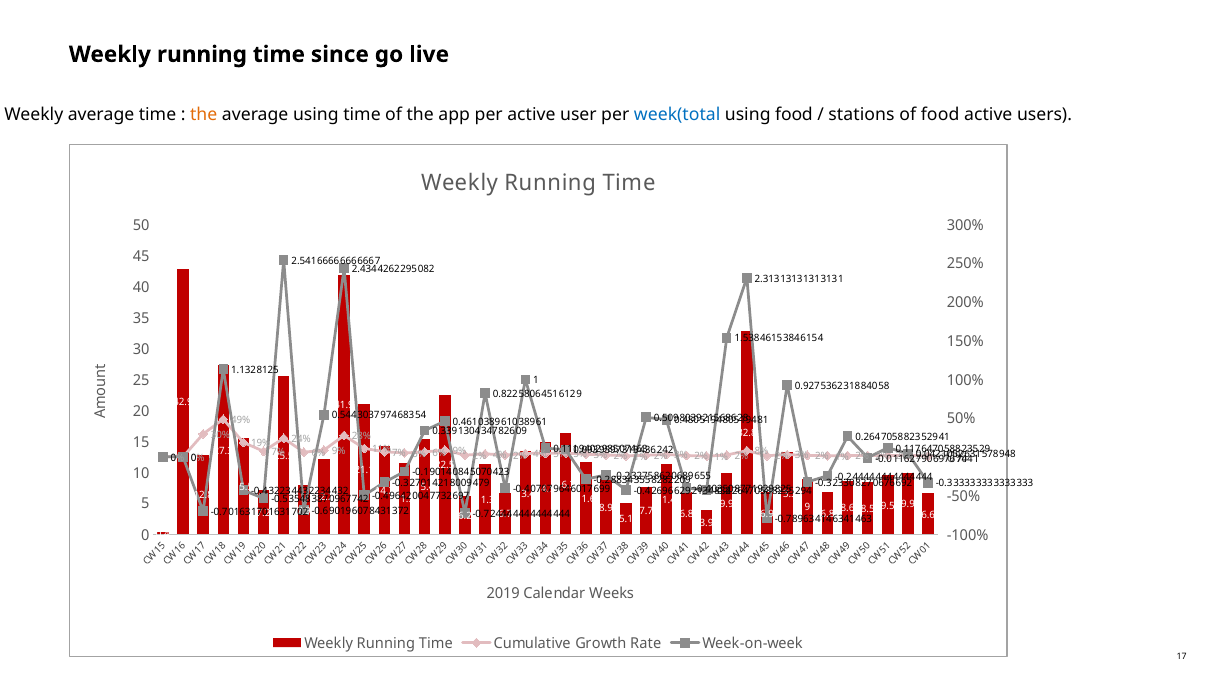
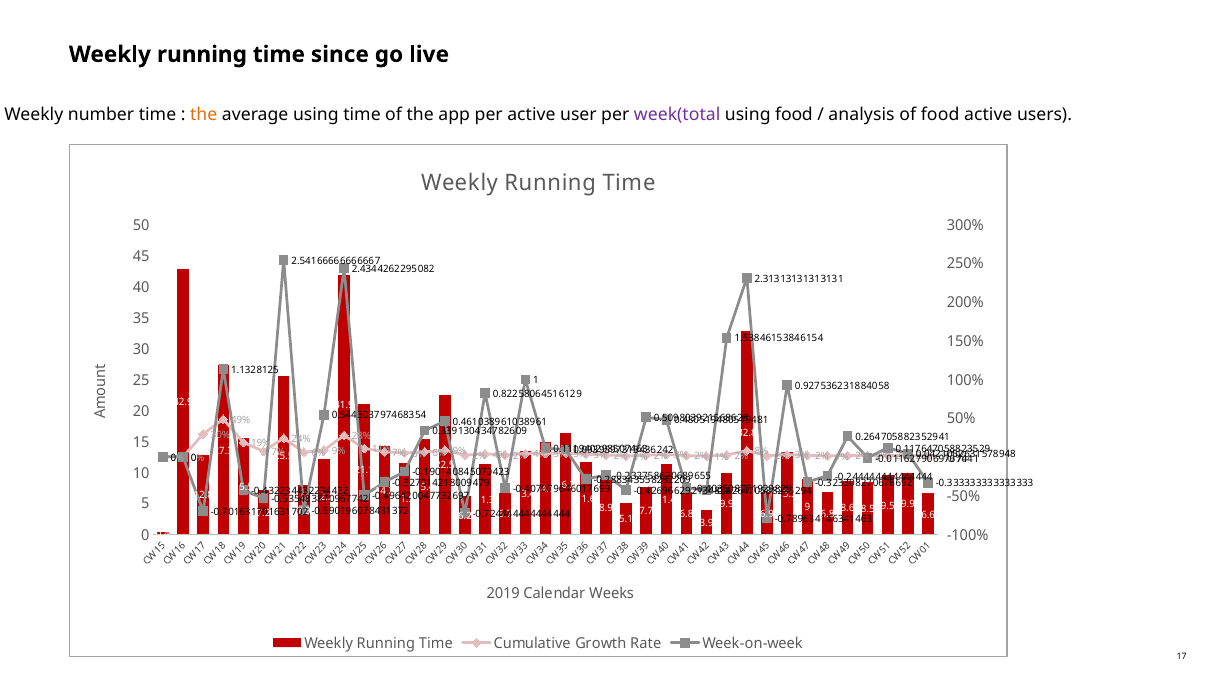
Weekly average: average -> number
week(total colour: blue -> purple
stations: stations -> analysis
